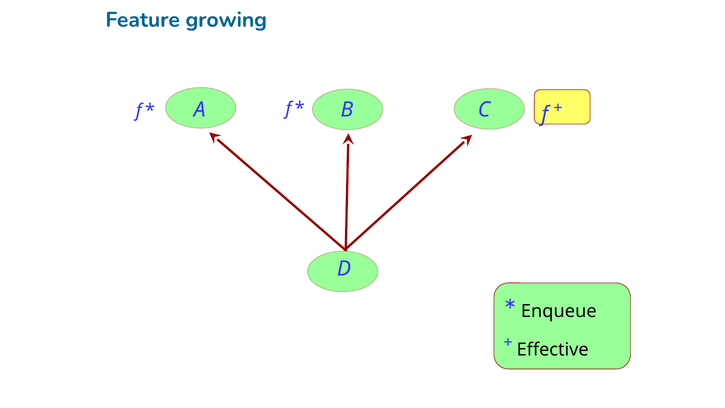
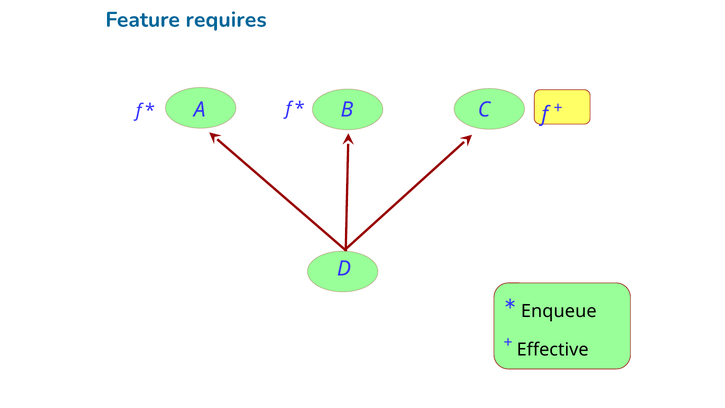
growing: growing -> requires
